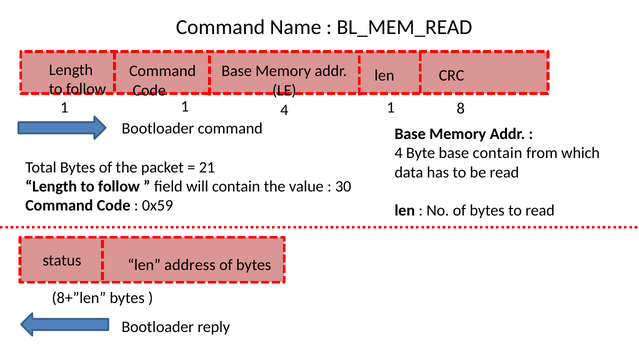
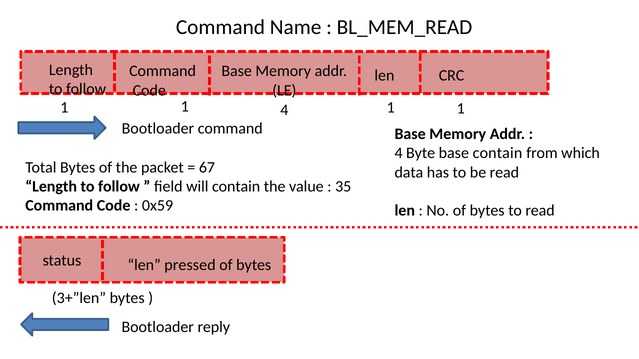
1 1 8: 8 -> 1
21: 21 -> 67
30: 30 -> 35
address: address -> pressed
8+”len: 8+”len -> 3+”len
